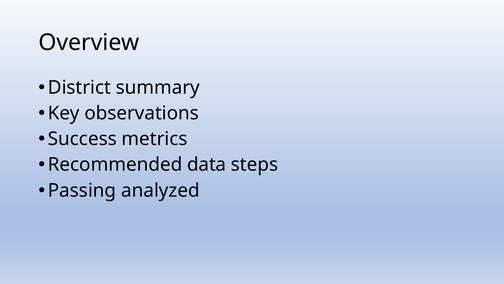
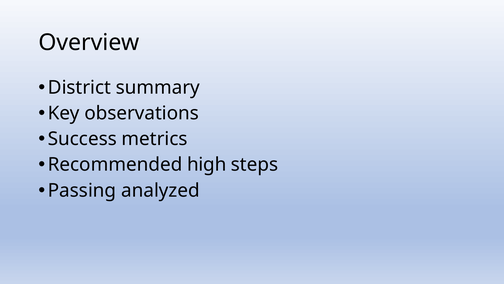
data: data -> high
